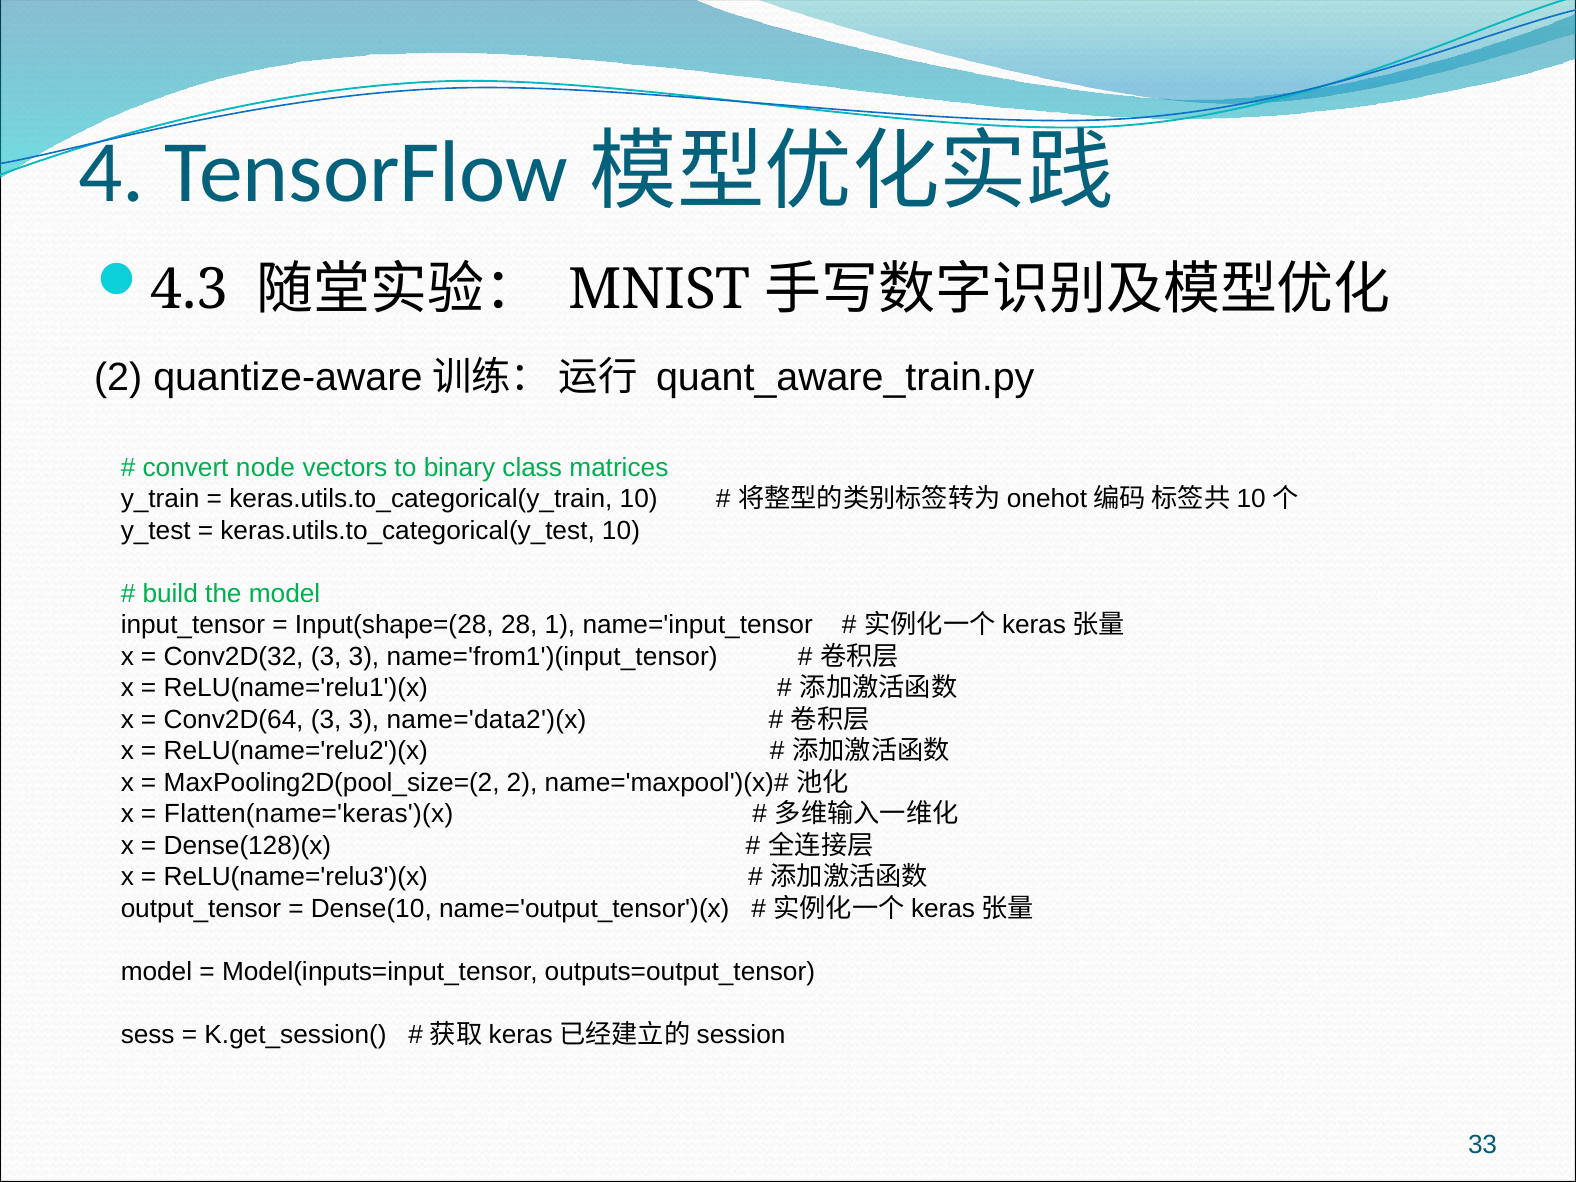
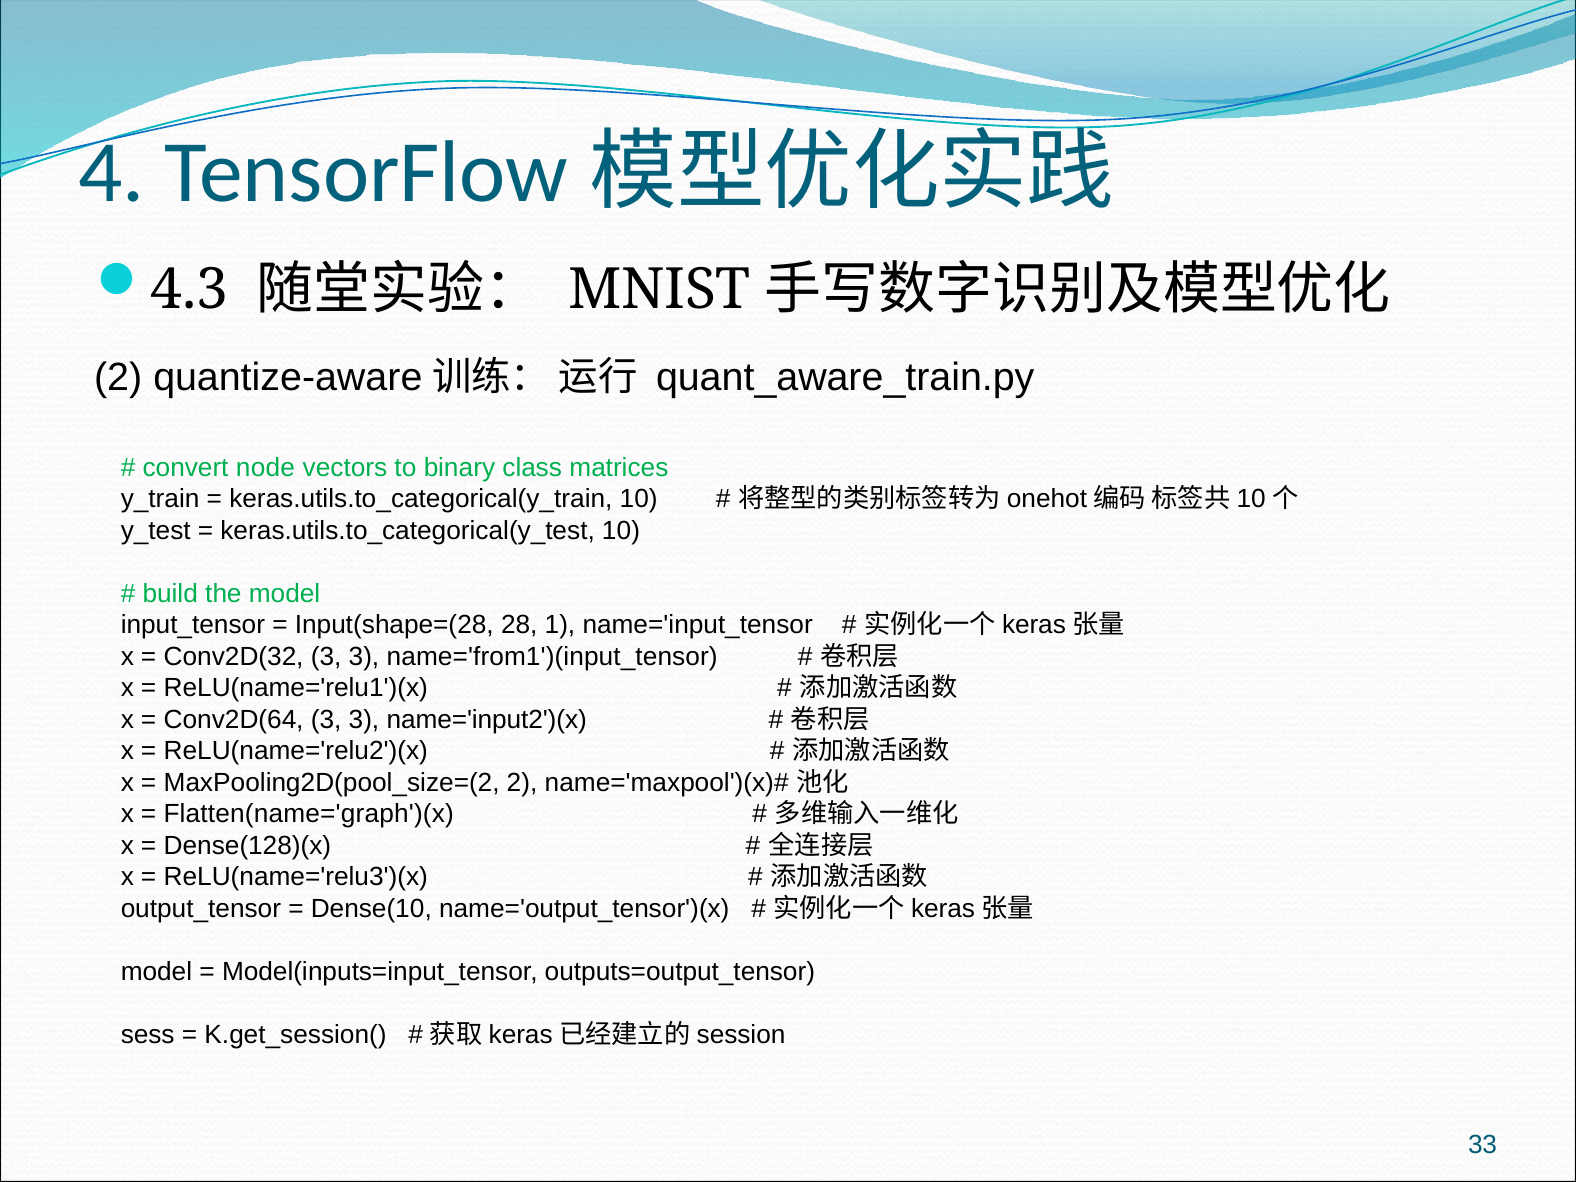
name='data2')(x: name='data2')(x -> name='input2')(x
Flatten(name='keras')(x: Flatten(name='keras')(x -> Flatten(name='graph')(x
